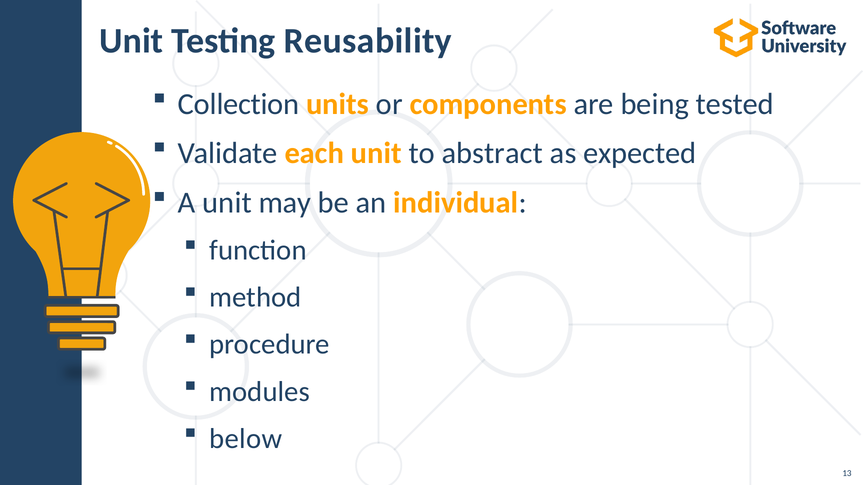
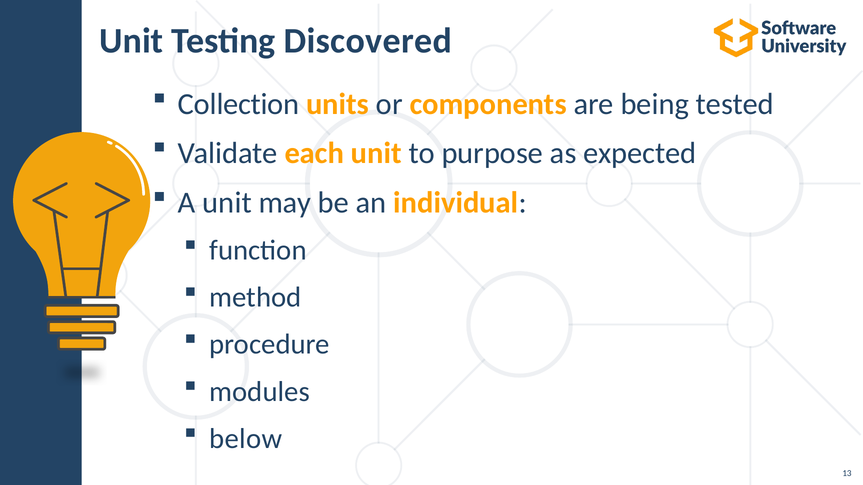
Reusability: Reusability -> Discovered
abstract: abstract -> purpose
